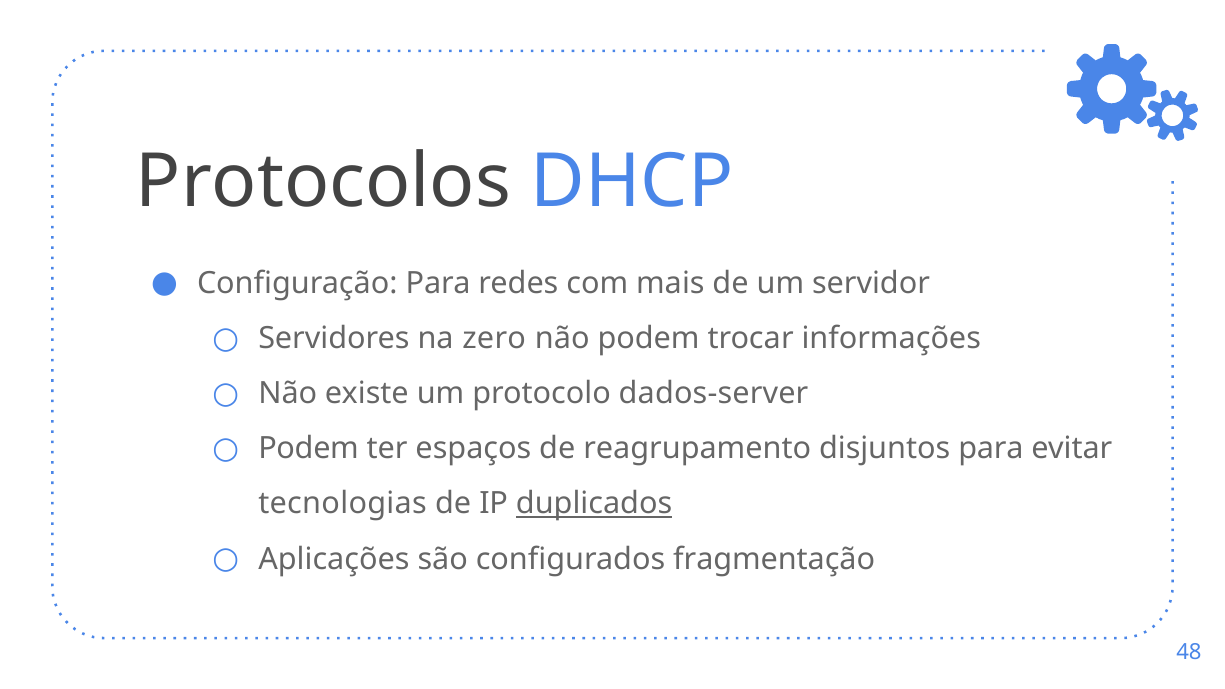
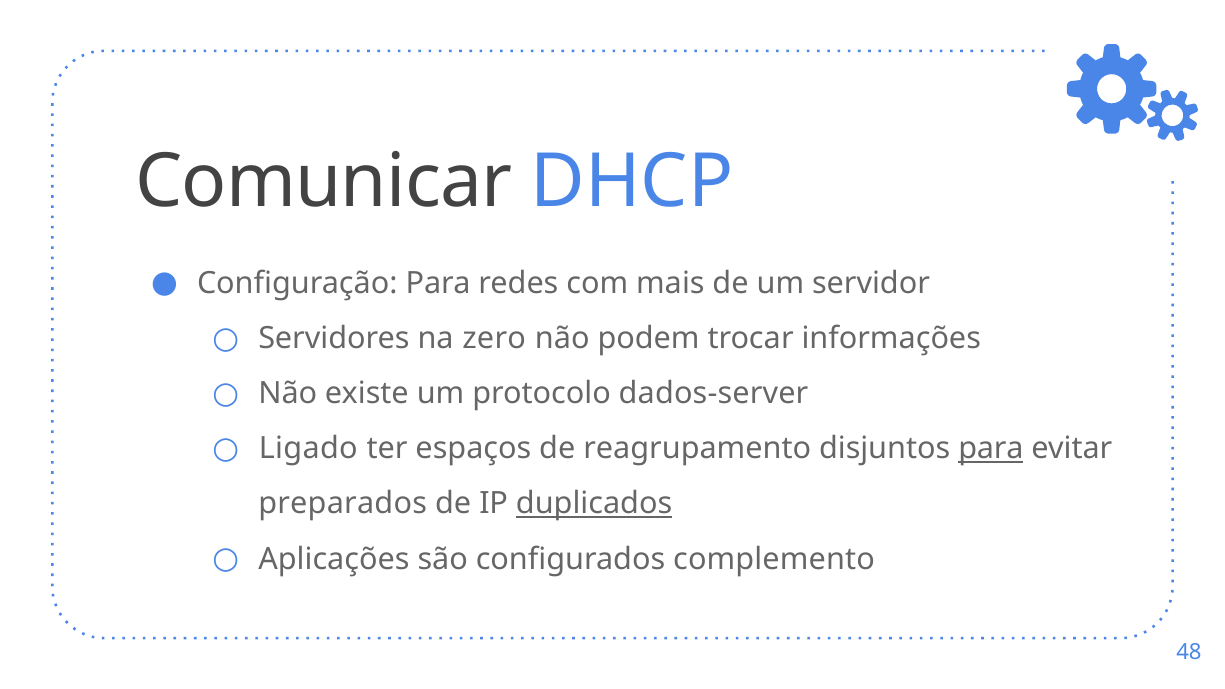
Protocolos: Protocolos -> Comunicar
Podem at (309, 449): Podem -> Ligado
para at (991, 449) underline: none -> present
tecnologias: tecnologias -> preparados
fragmentação: fragmentação -> complemento
